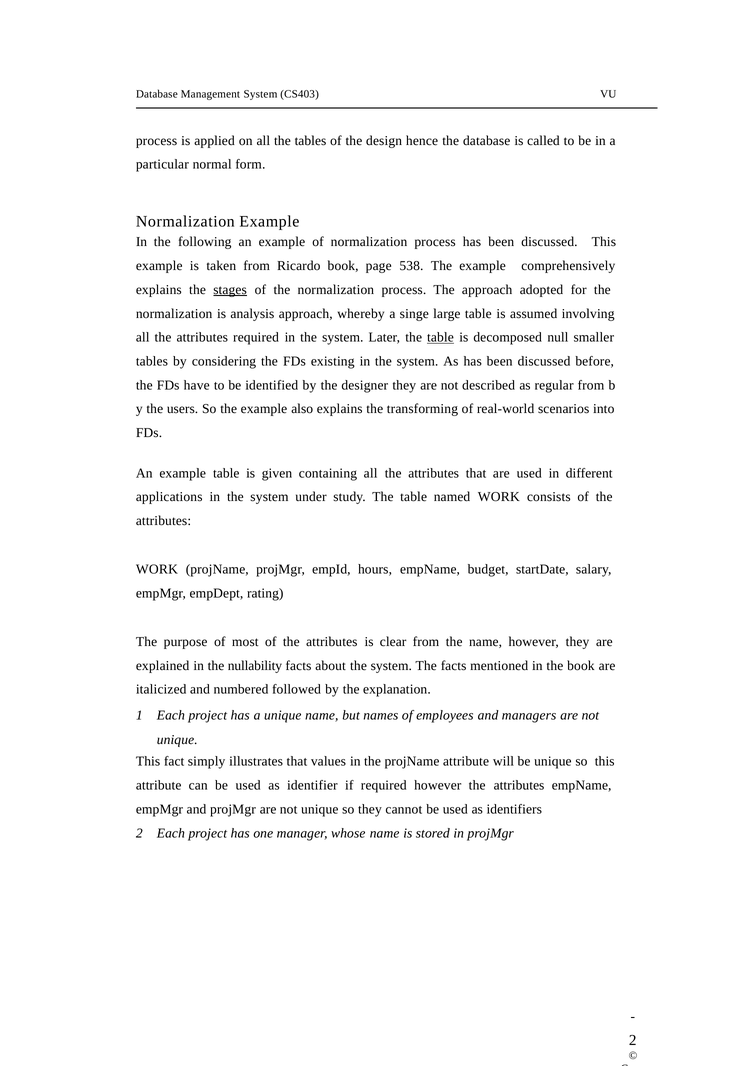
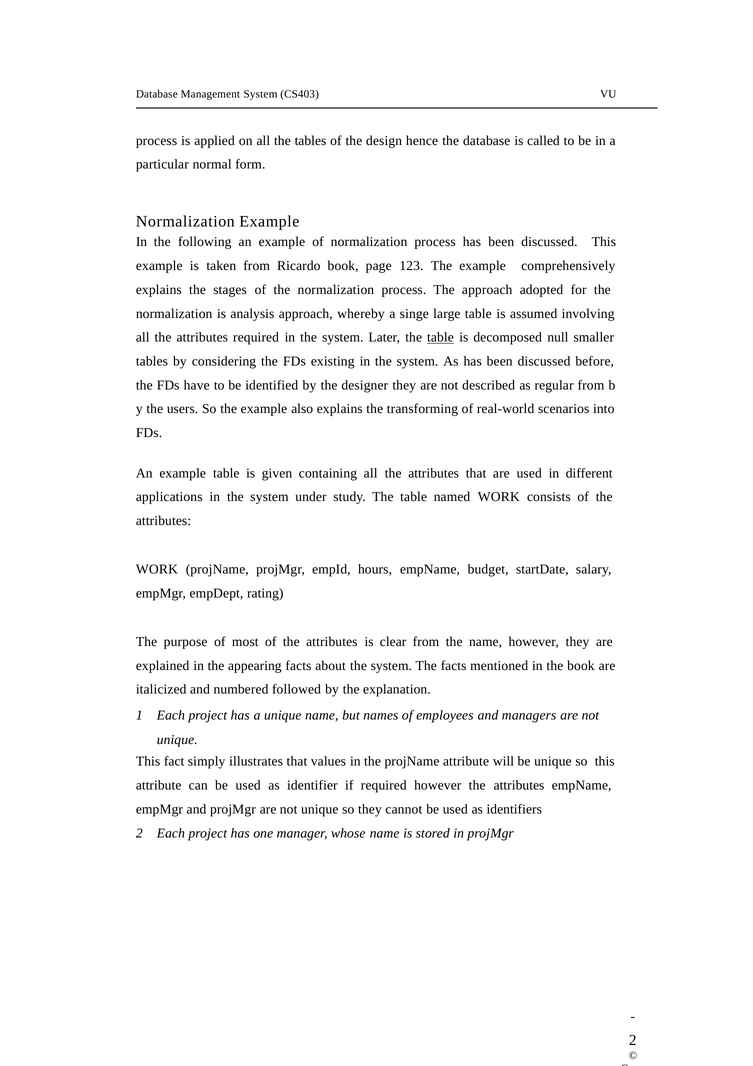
538: 538 -> 123
stages underline: present -> none
nullability: nullability -> appearing
